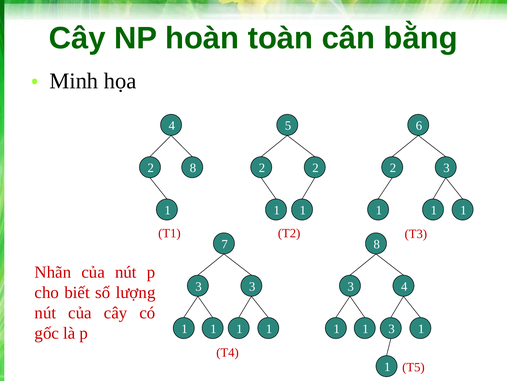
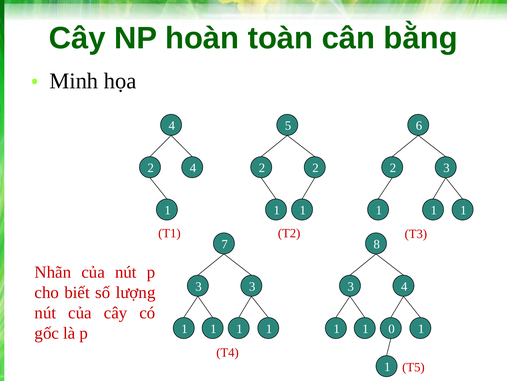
2 8: 8 -> 4
1 3: 3 -> 0
